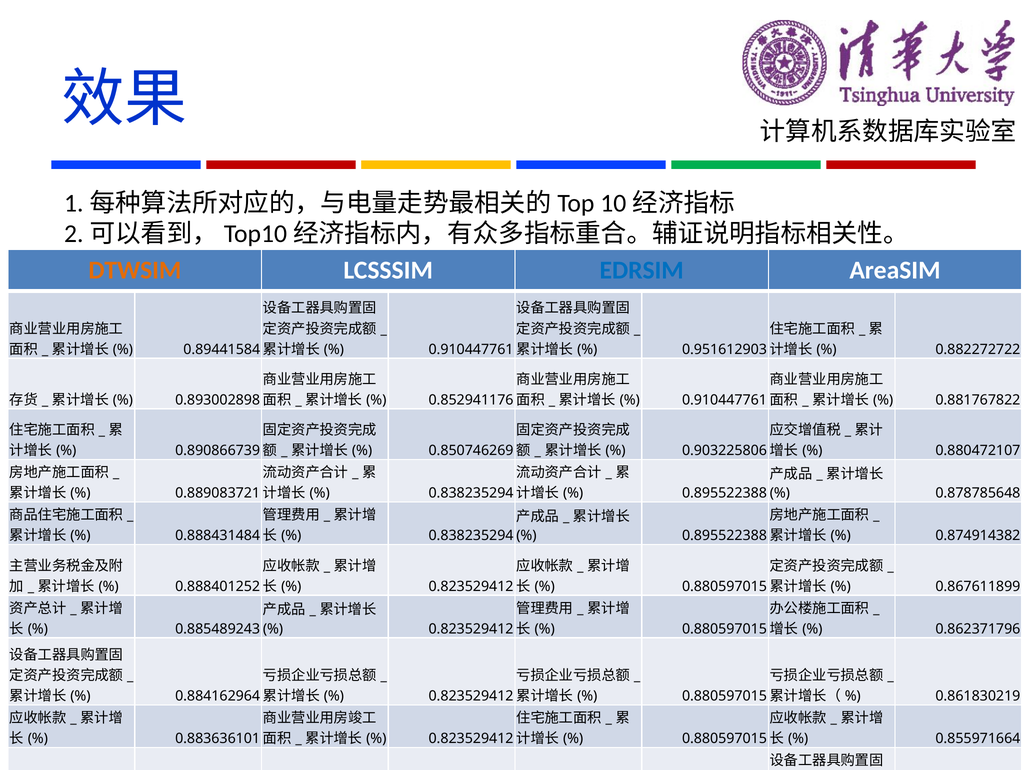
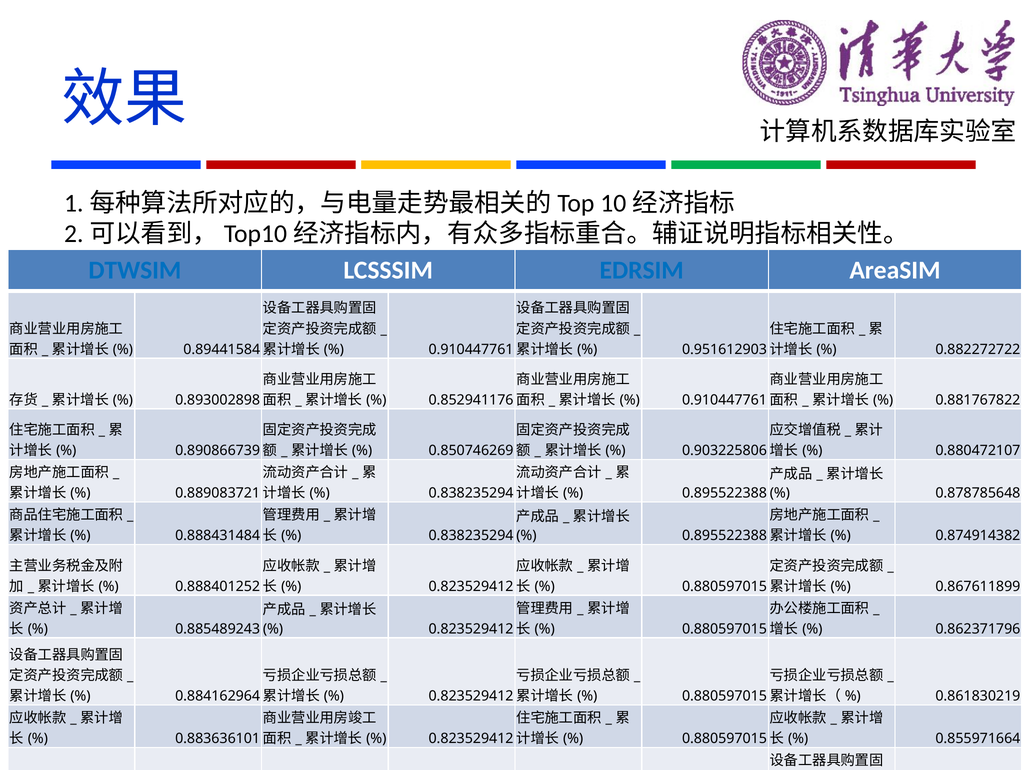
DTWSIM colour: orange -> blue
